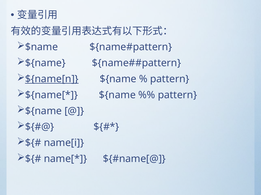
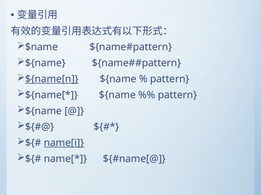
name[i underline: none -> present
